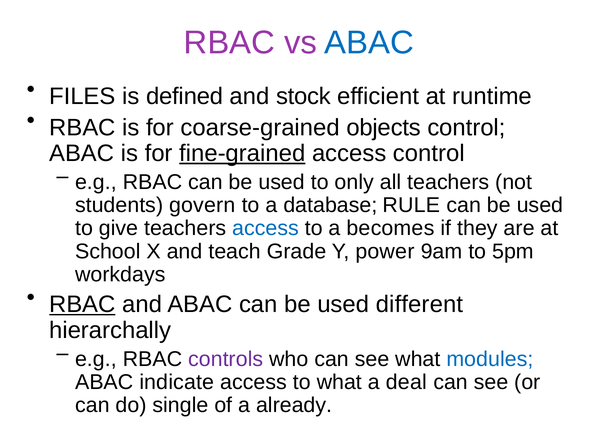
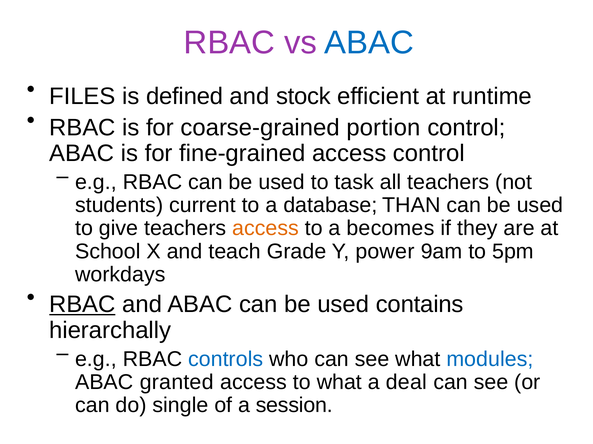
objects: objects -> portion
fine-grained underline: present -> none
only: only -> task
govern: govern -> current
RULE: RULE -> THAN
access at (266, 229) colour: blue -> orange
different: different -> contains
controls colour: purple -> blue
indicate: indicate -> granted
already: already -> session
